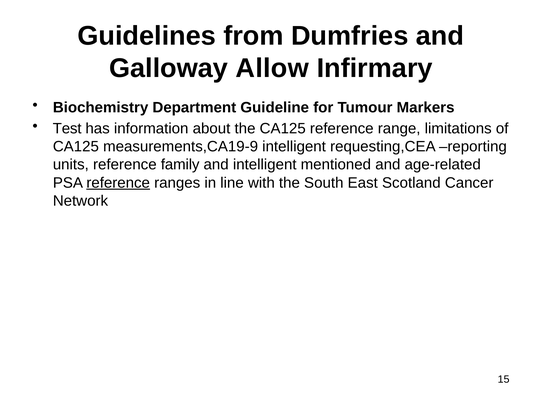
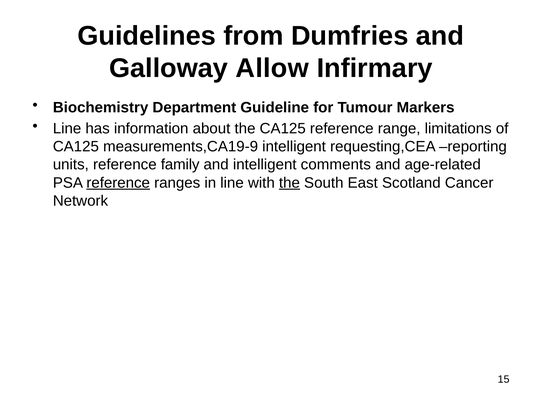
Test at (67, 129): Test -> Line
mentioned: mentioned -> comments
the at (289, 183) underline: none -> present
